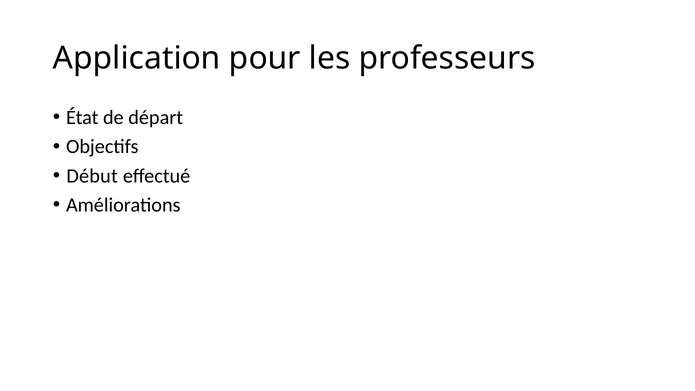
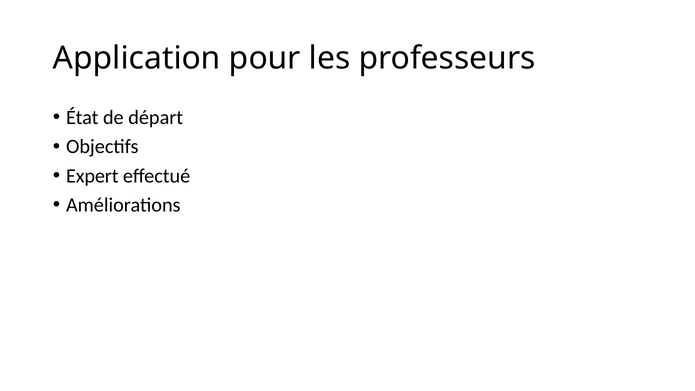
Début: Début -> Expert
